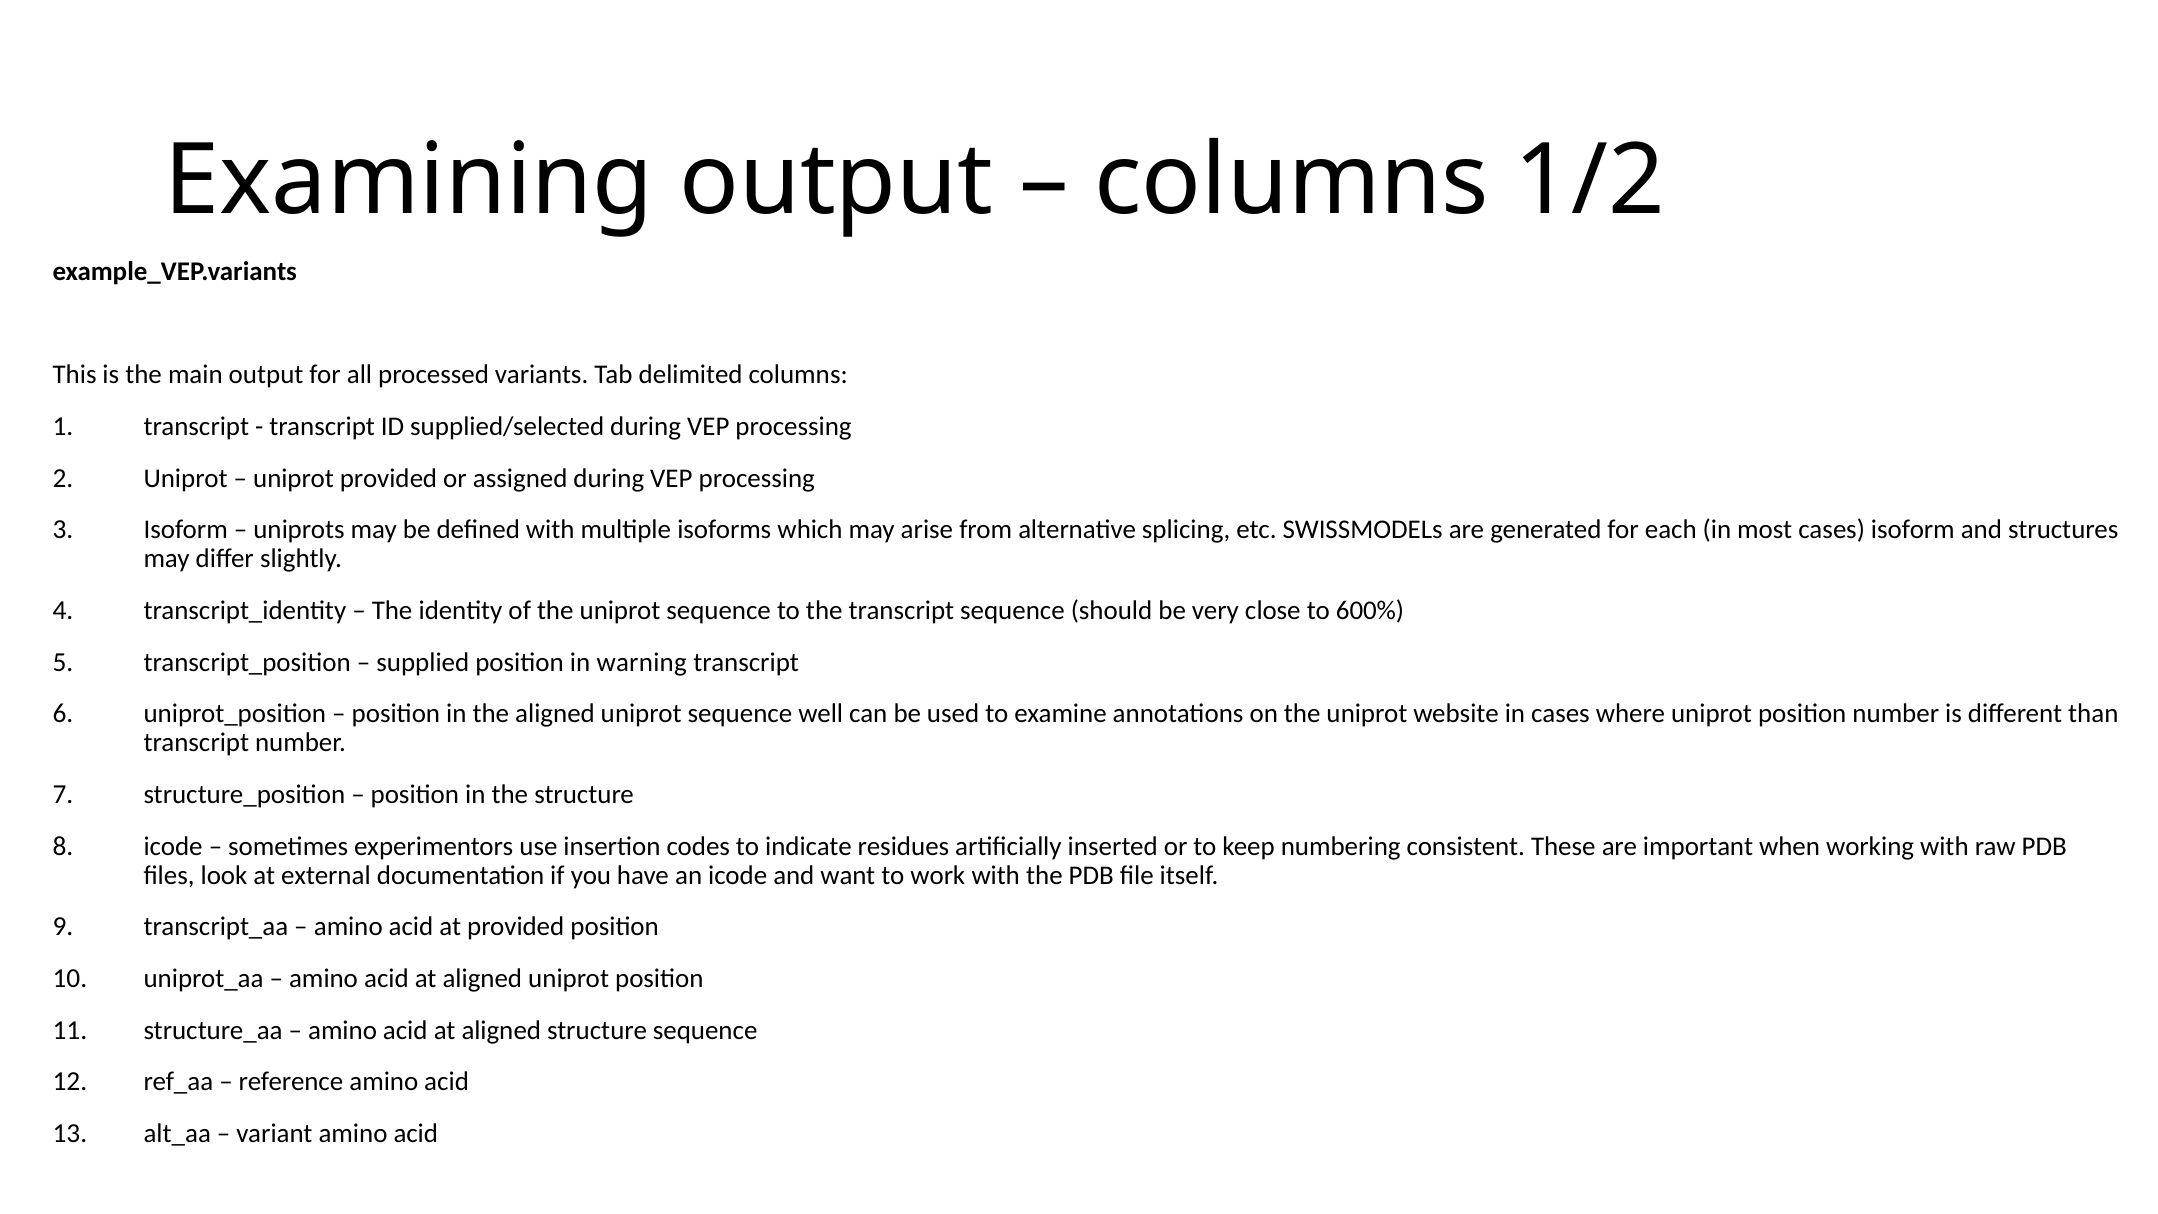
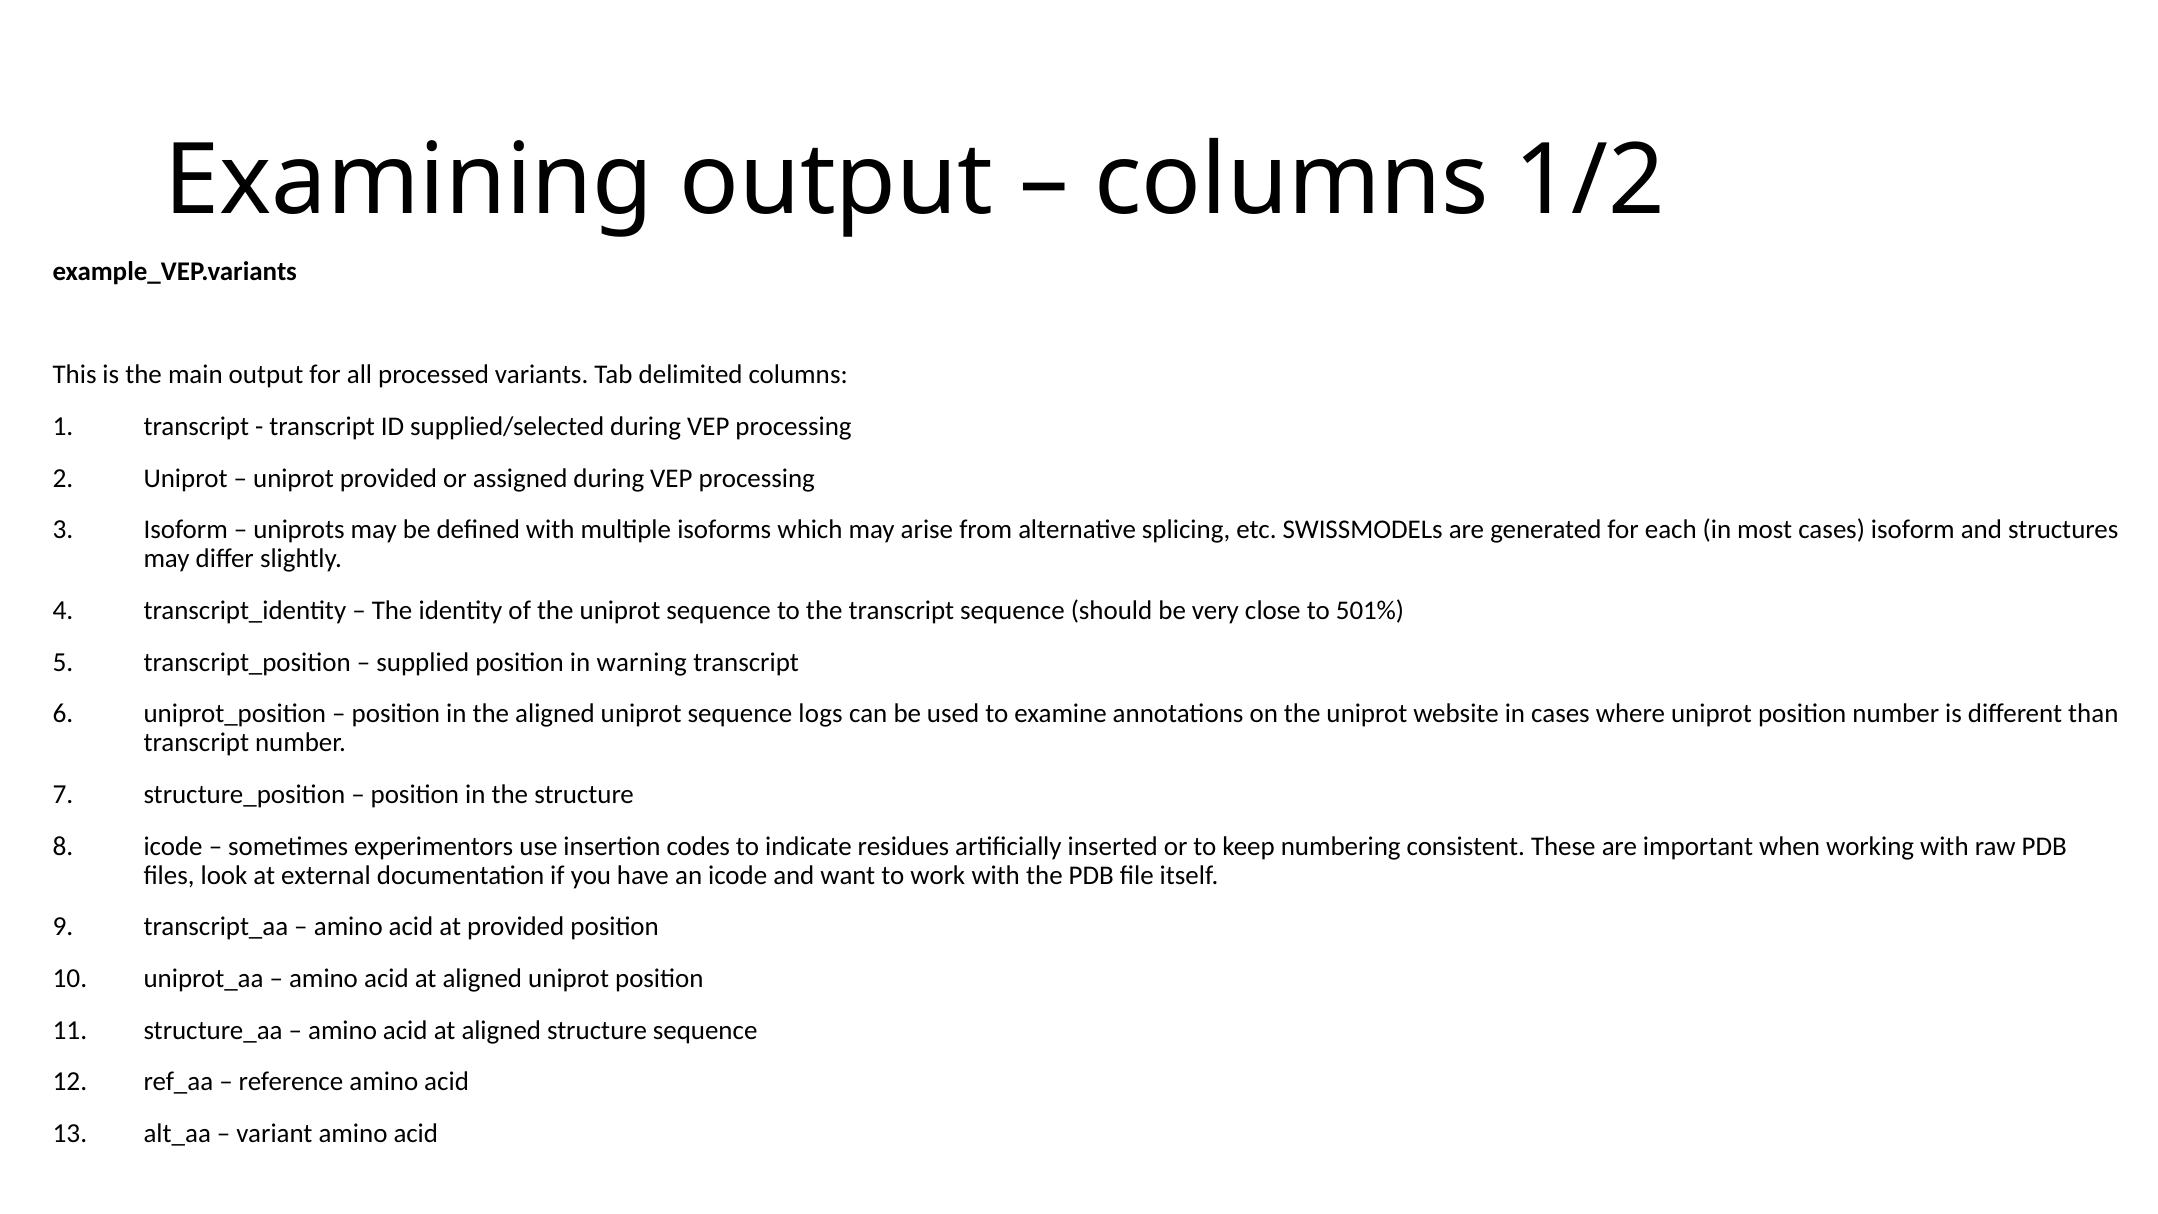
600%: 600% -> 501%
well: well -> logs
